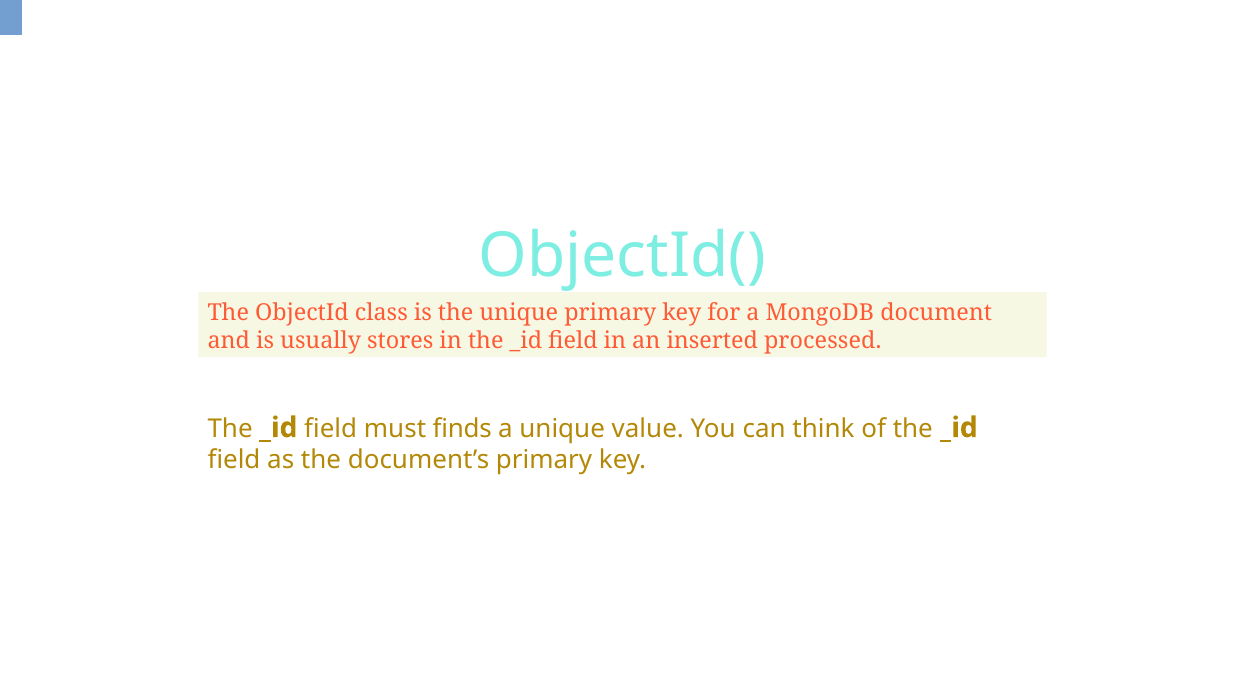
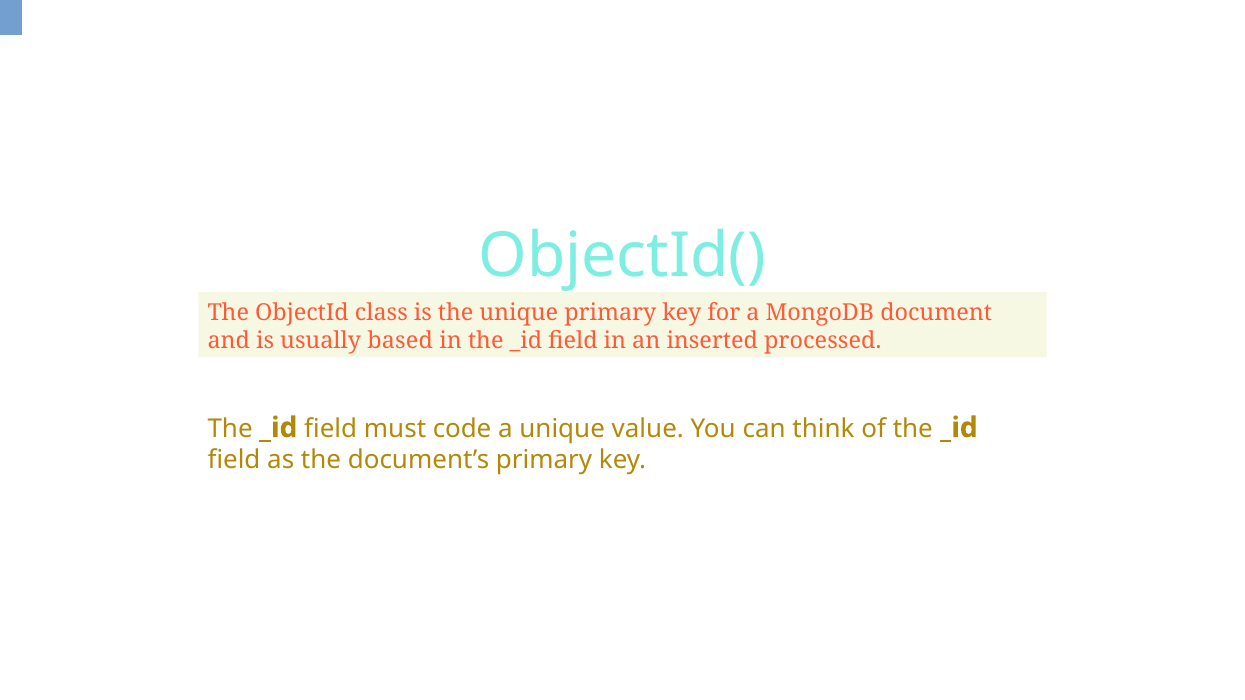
stores: stores -> based
finds: finds -> code
